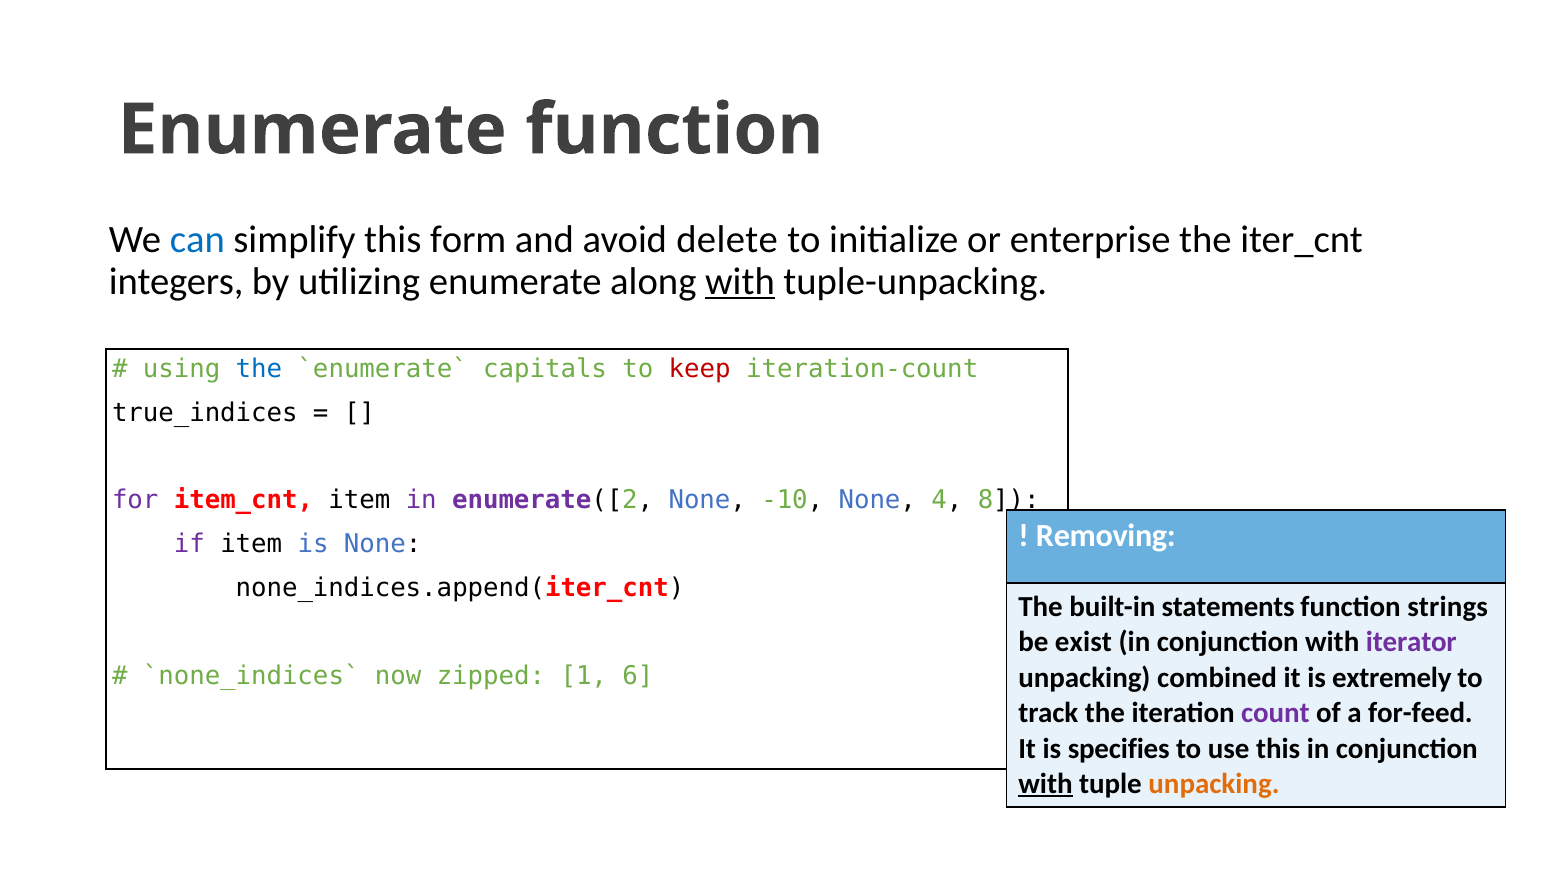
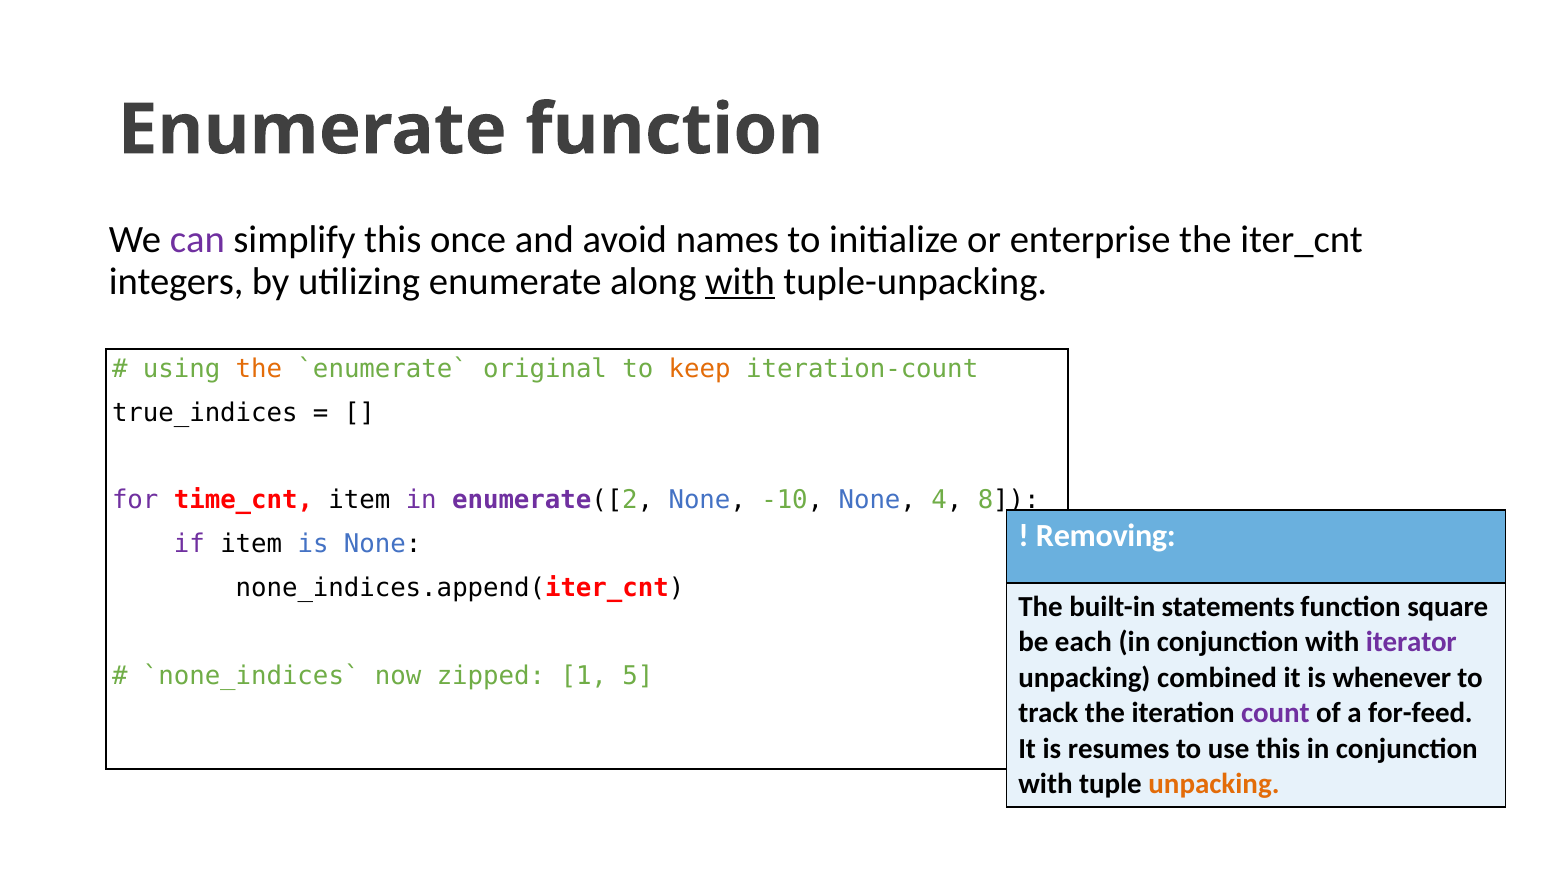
can colour: blue -> purple
form: form -> once
delete: delete -> names
the at (259, 369) colour: blue -> orange
capitals: capitals -> original
keep colour: red -> orange
item_cnt: item_cnt -> time_cnt
strings: strings -> square
exist: exist -> each
6: 6 -> 5
extremely: extremely -> whenever
specifies: specifies -> resumes
with at (1045, 784) underline: present -> none
